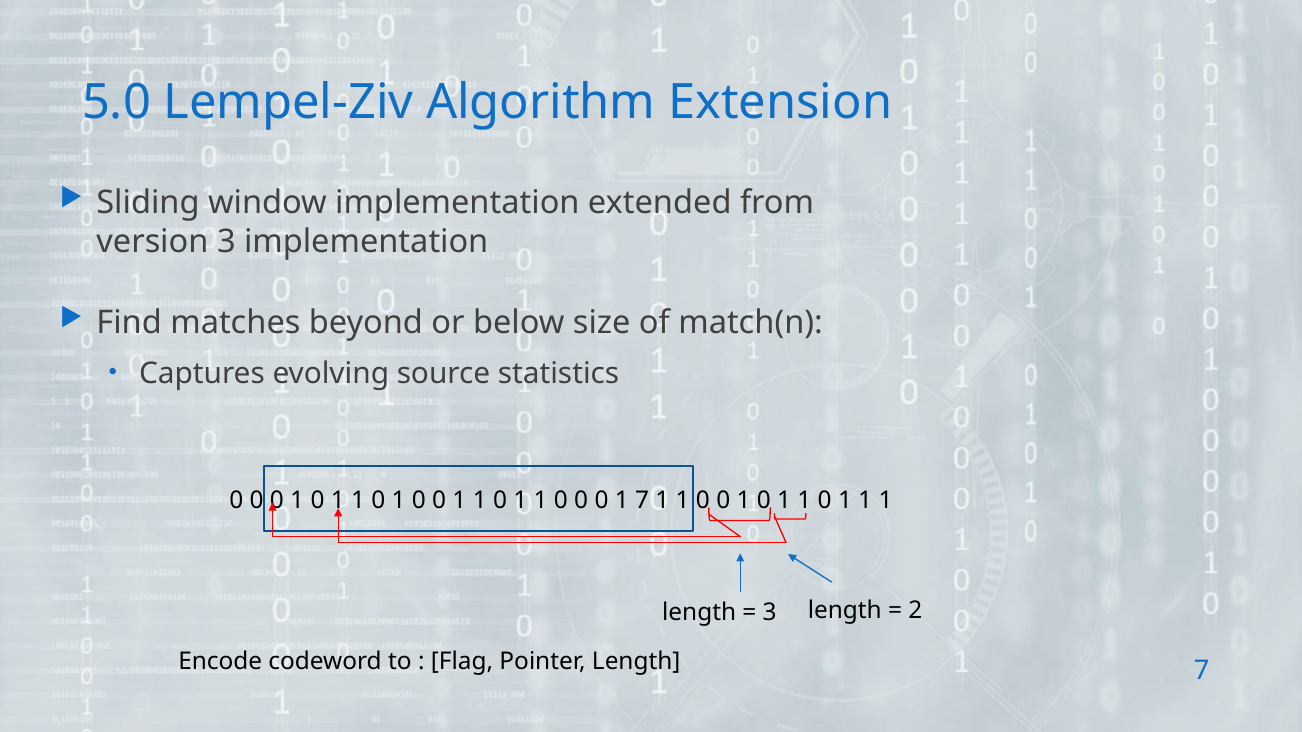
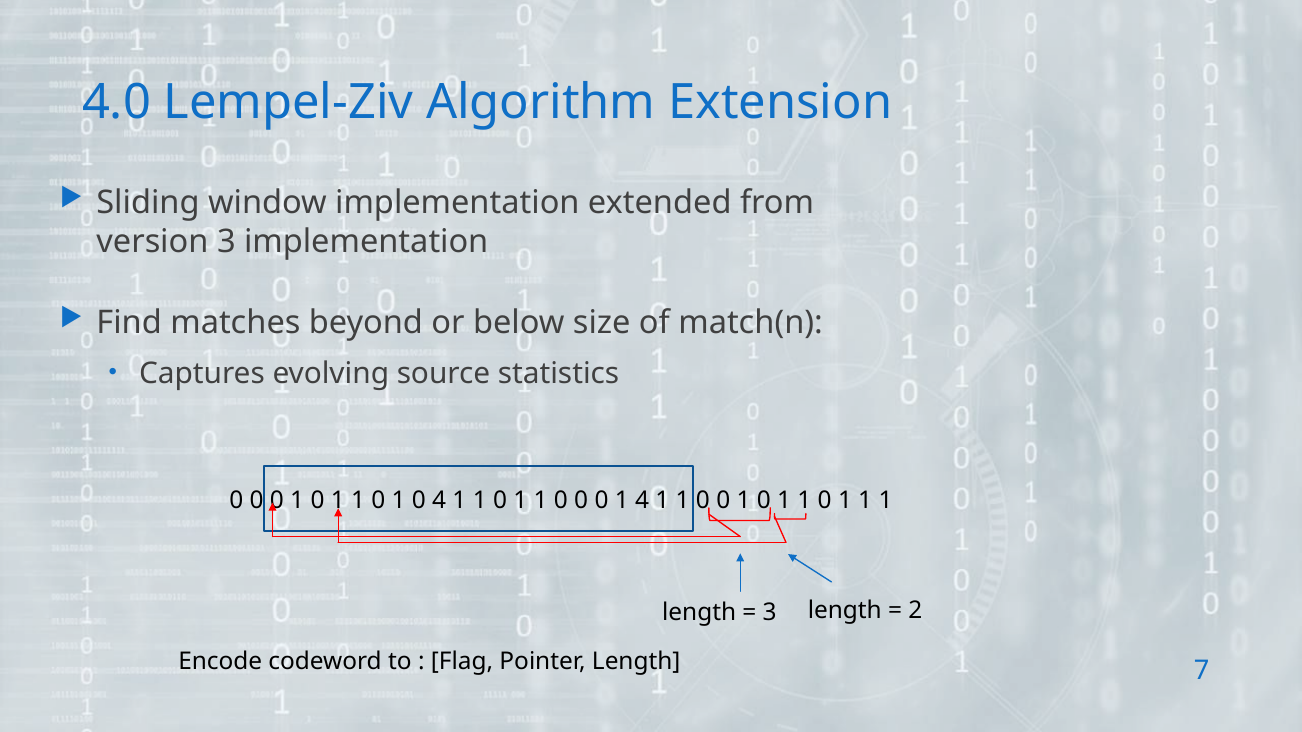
5.0: 5.0 -> 4.0
0 1 0 0: 0 -> 4
1 7: 7 -> 4
